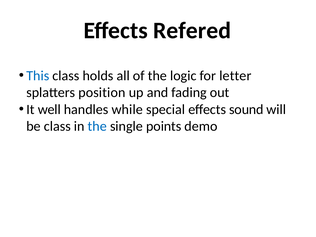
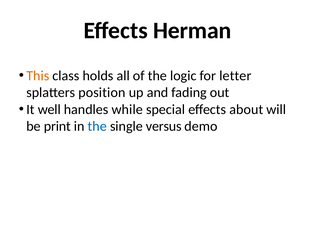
Refered: Refered -> Herman
This colour: blue -> orange
sound: sound -> about
be class: class -> print
points: points -> versus
